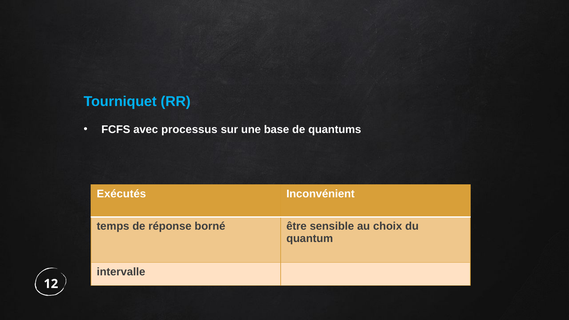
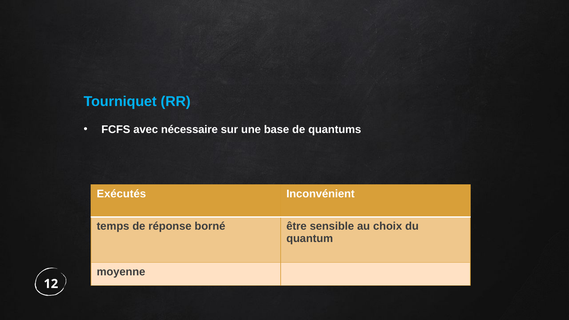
processus: processus -> nécessaire
intervalle: intervalle -> moyenne
